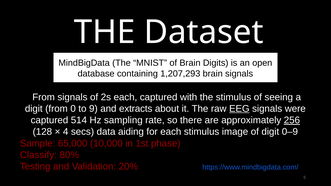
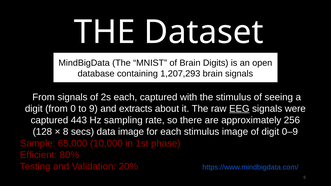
514: 514 -> 443
256 underline: present -> none
4: 4 -> 8
data aiding: aiding -> image
Classify: Classify -> Efficient
